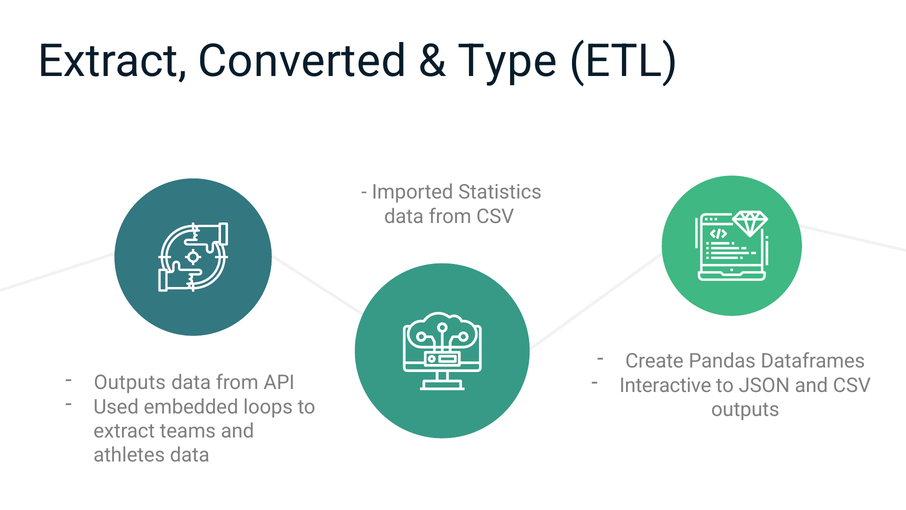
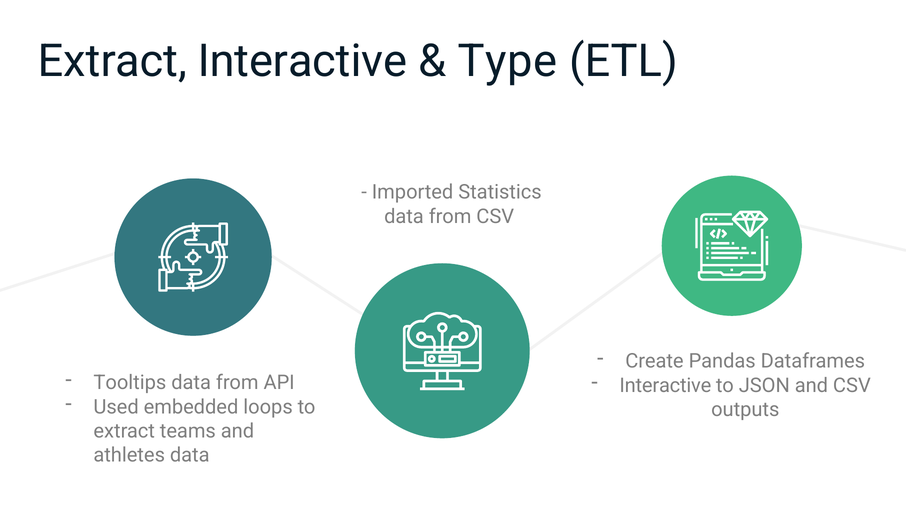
Extract Converted: Converted -> Interactive
Outputs at (130, 383): Outputs -> Tooltips
